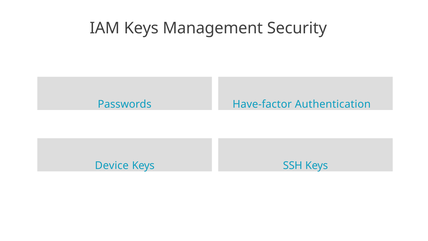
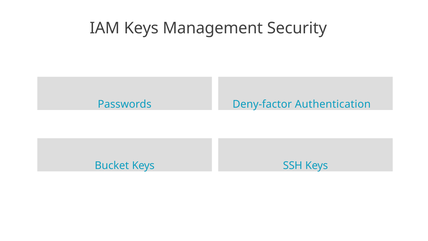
Have-factor: Have-factor -> Deny-factor
Device: Device -> Bucket
